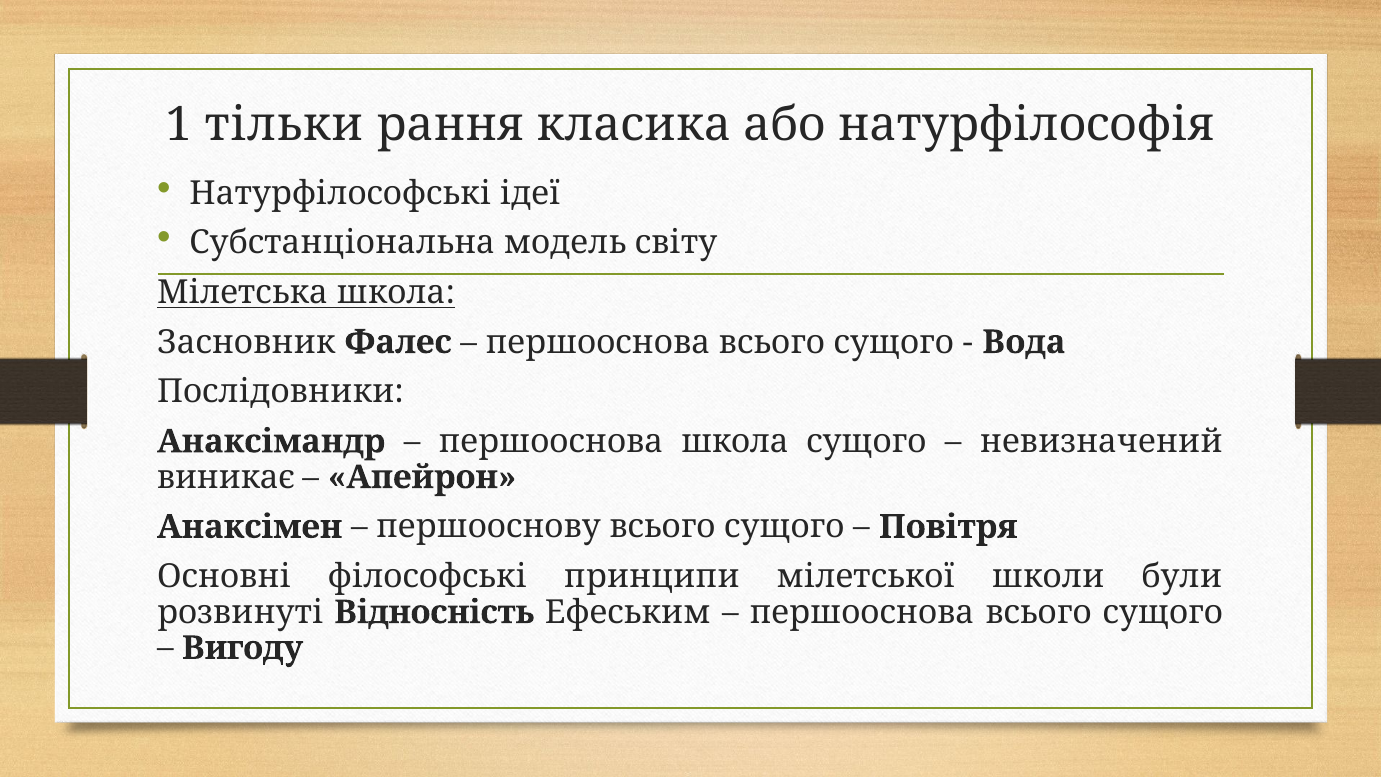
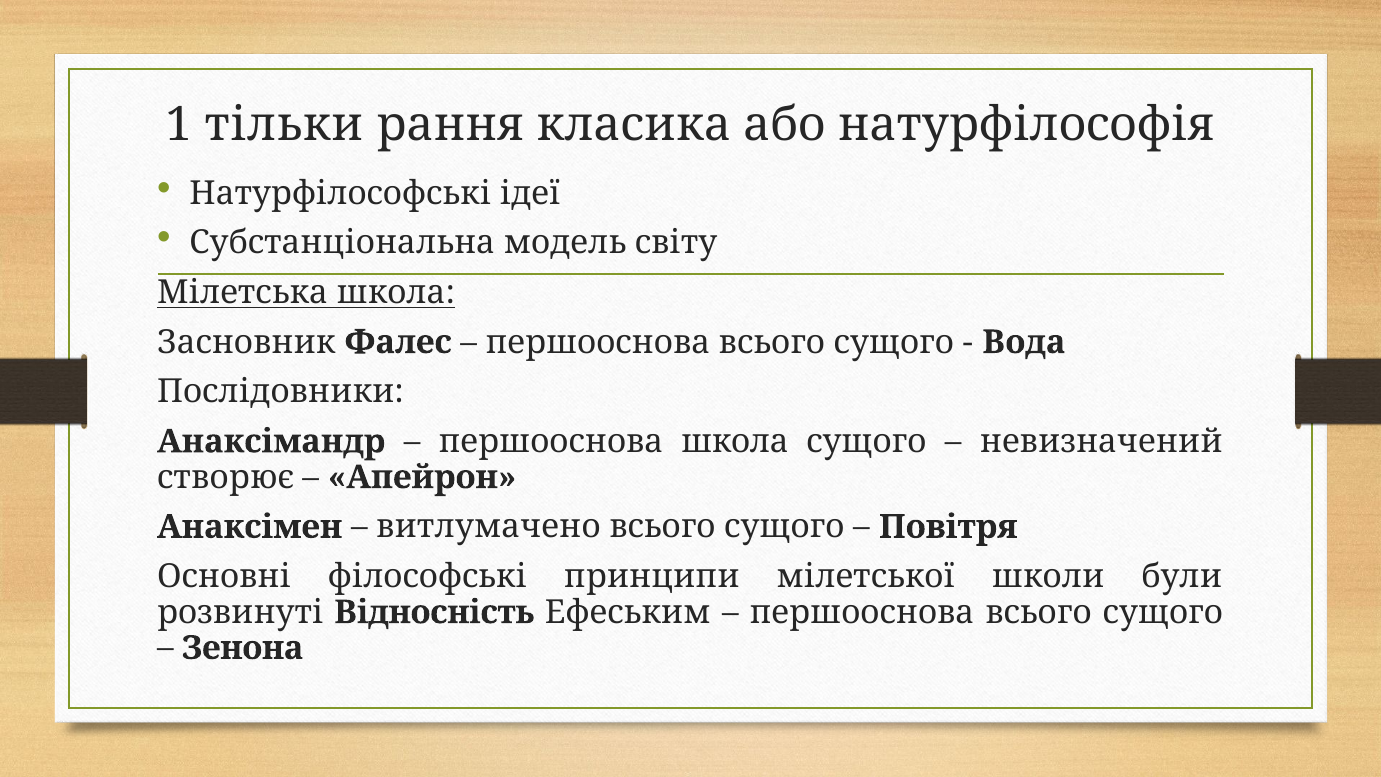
виникає: виникає -> створює
першооснову: першооснову -> витлумачено
Вигоду: Вигоду -> Зенона
